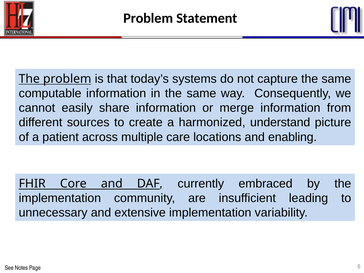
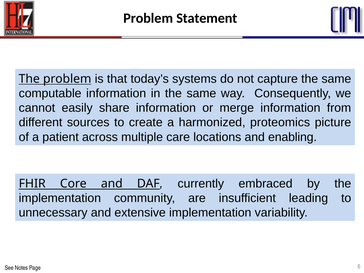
understand: understand -> proteomics
